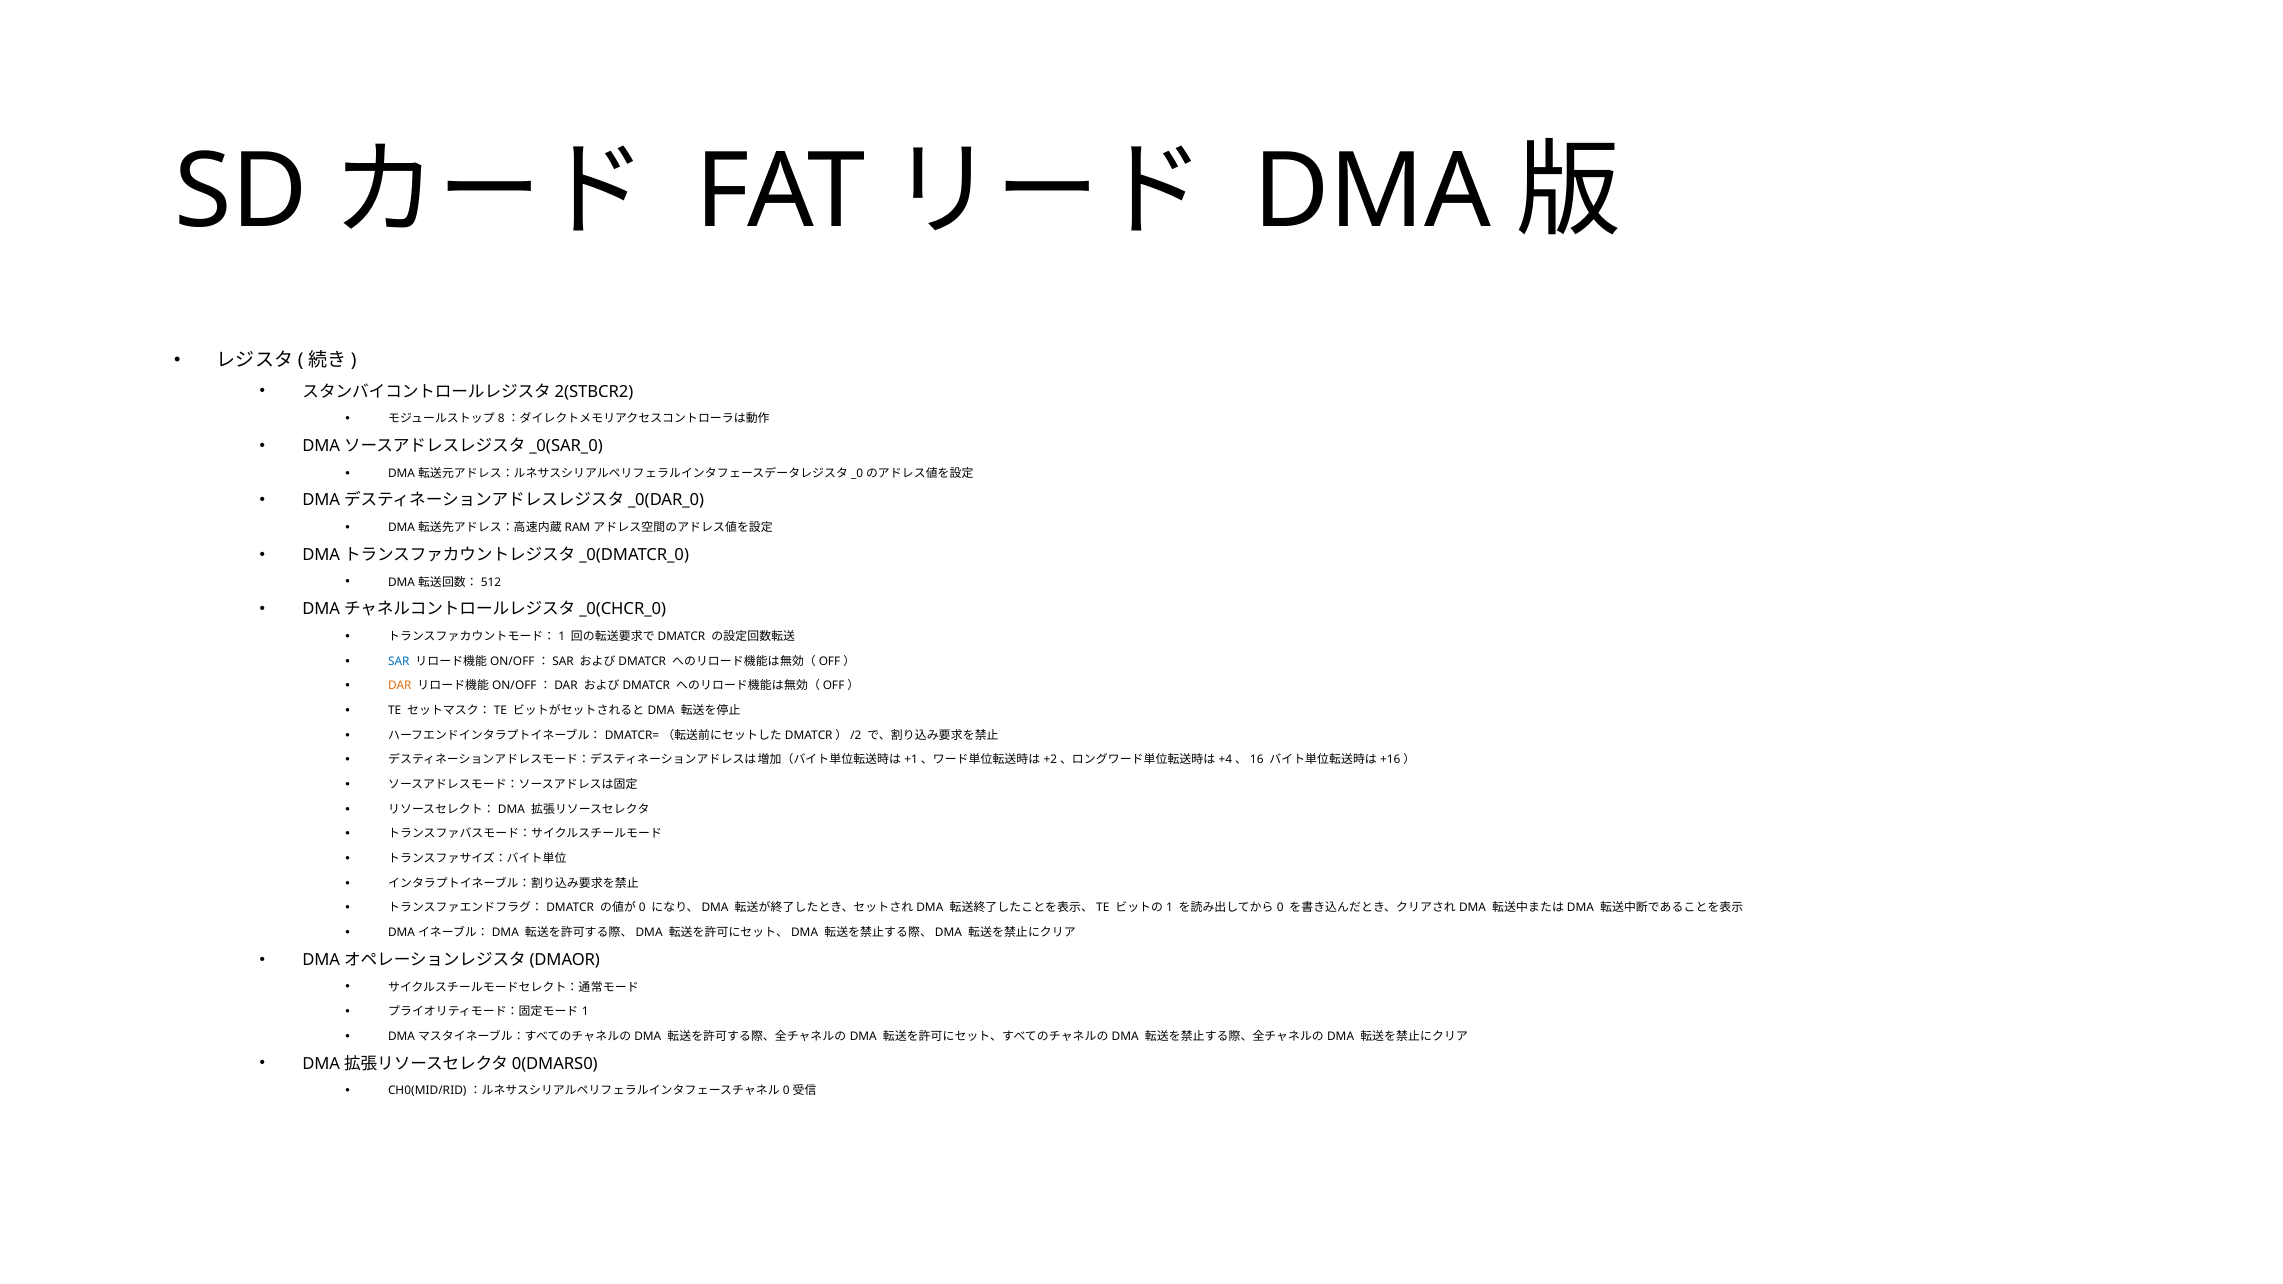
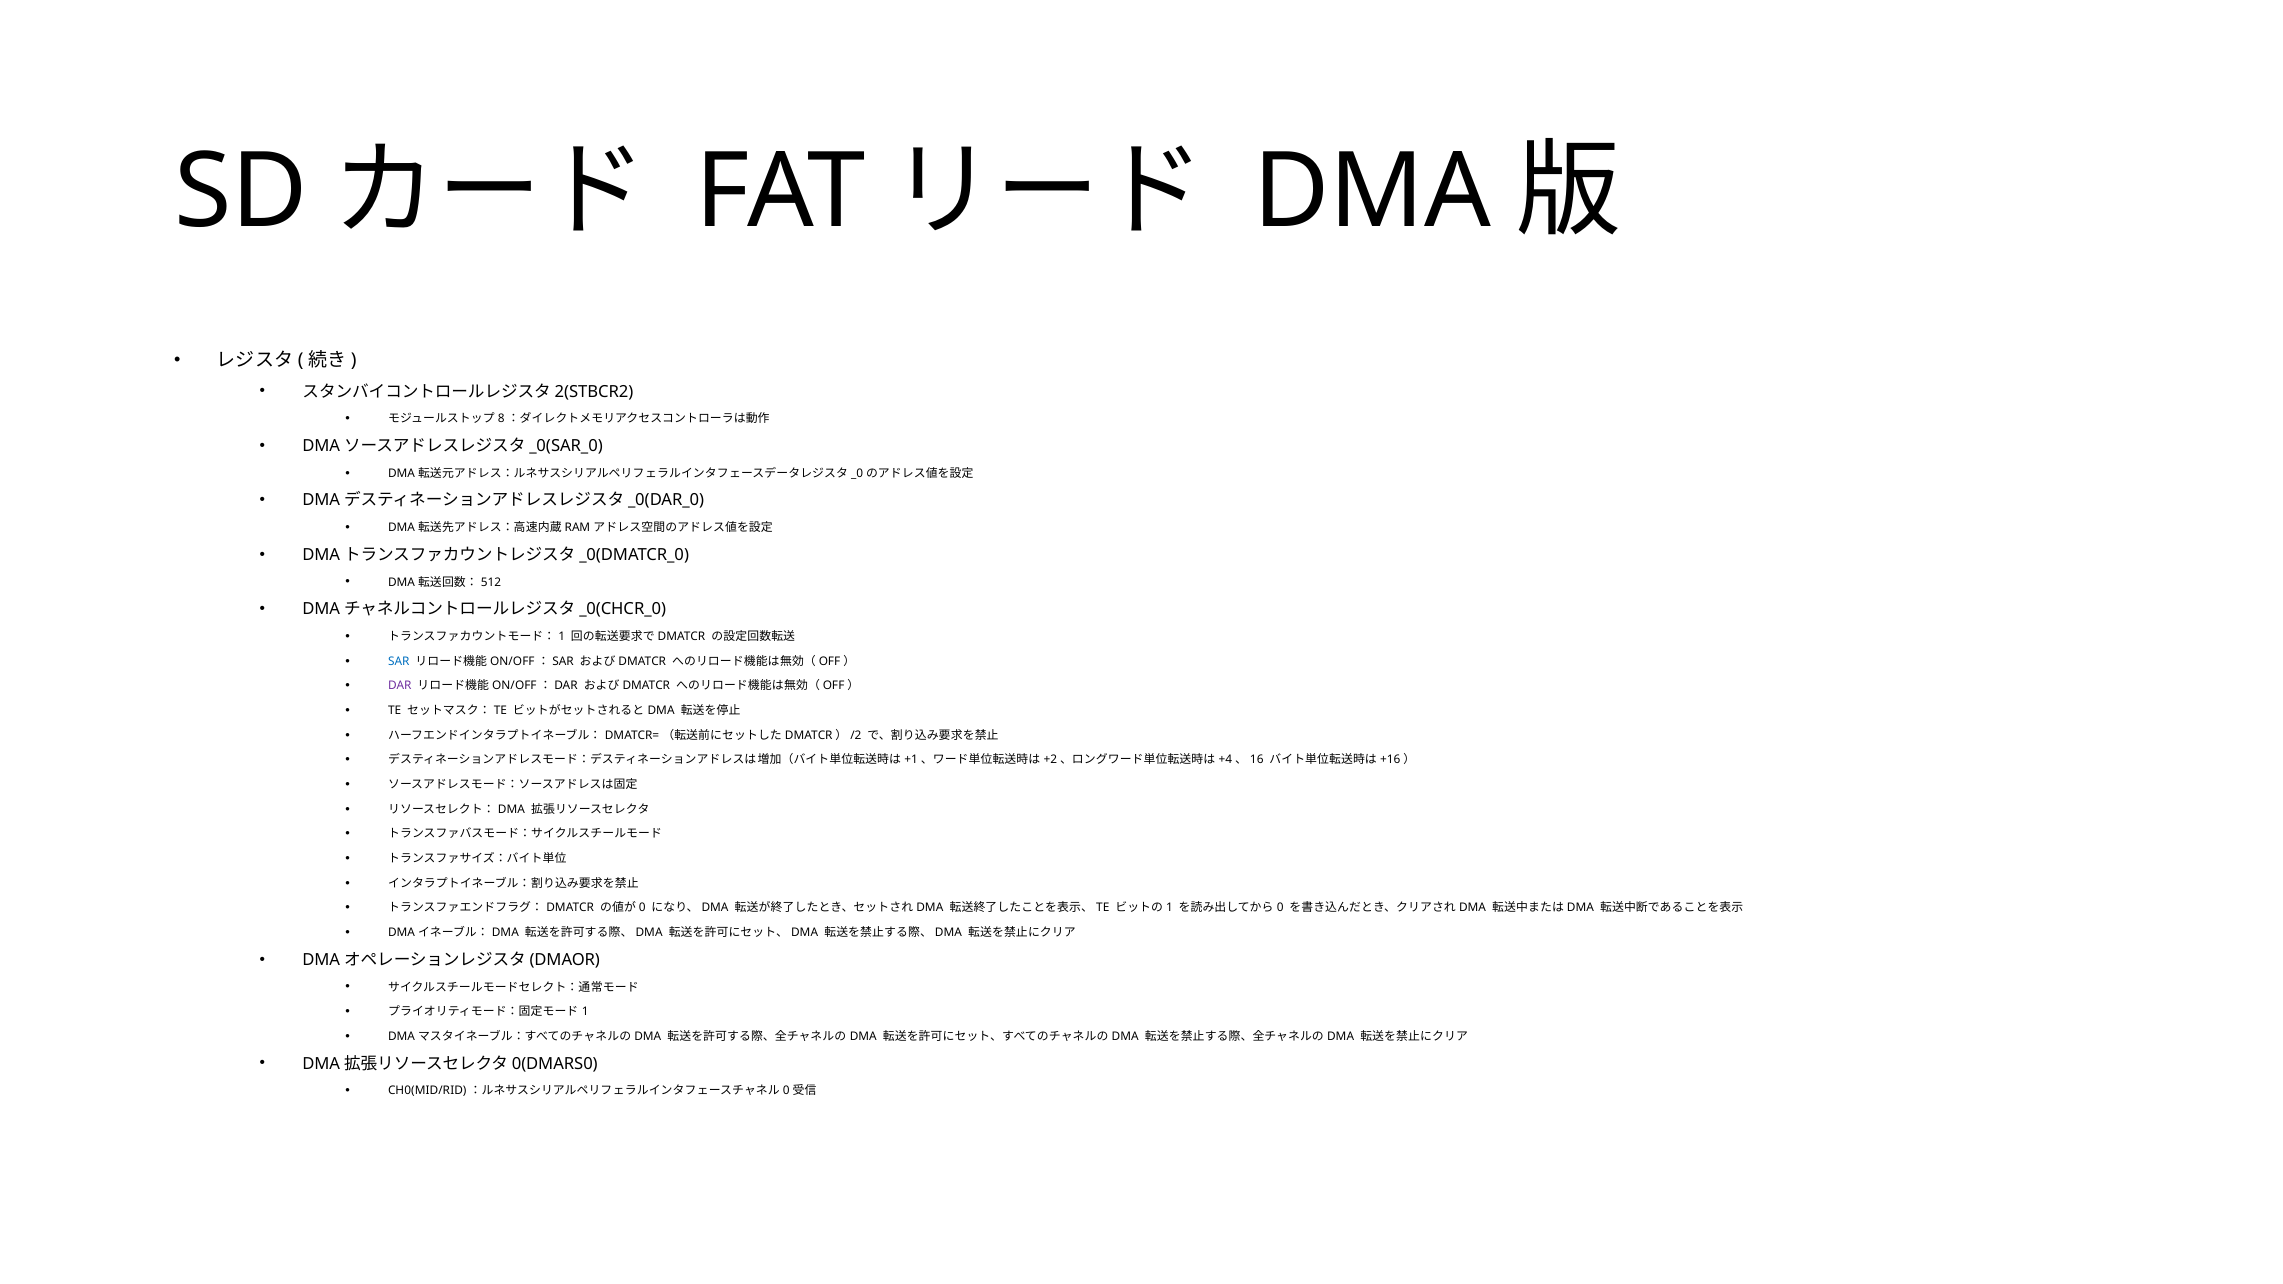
DAR colour: orange -> purple
